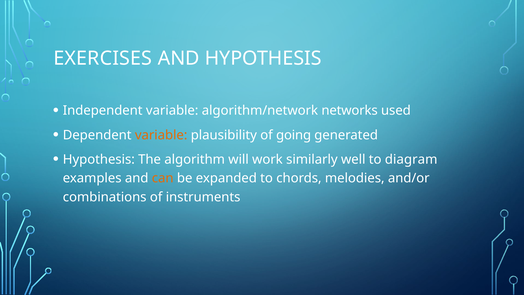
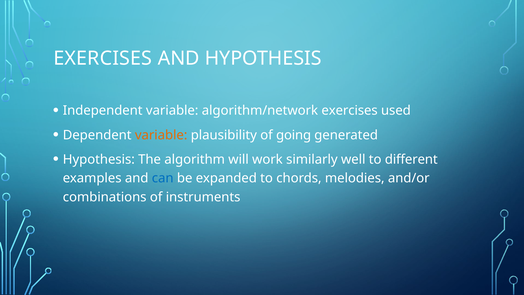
algorithm/network networks: networks -> exercises
diagram: diagram -> different
can colour: orange -> blue
